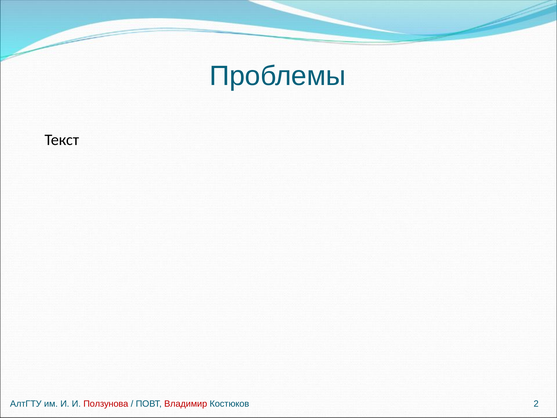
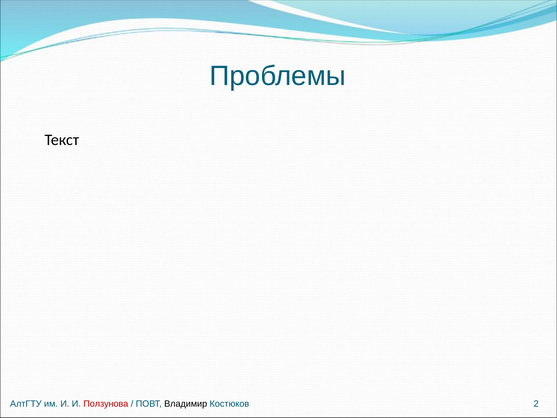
Владимир colour: red -> black
